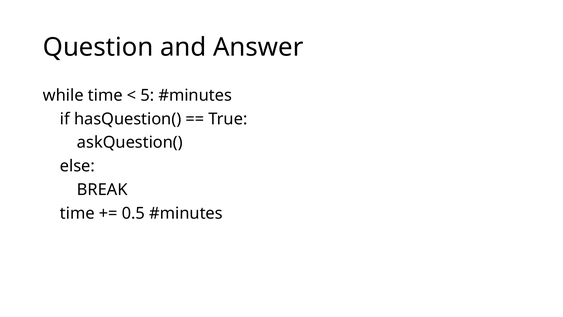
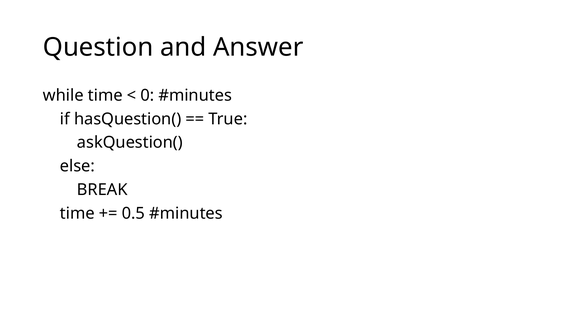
5: 5 -> 0
